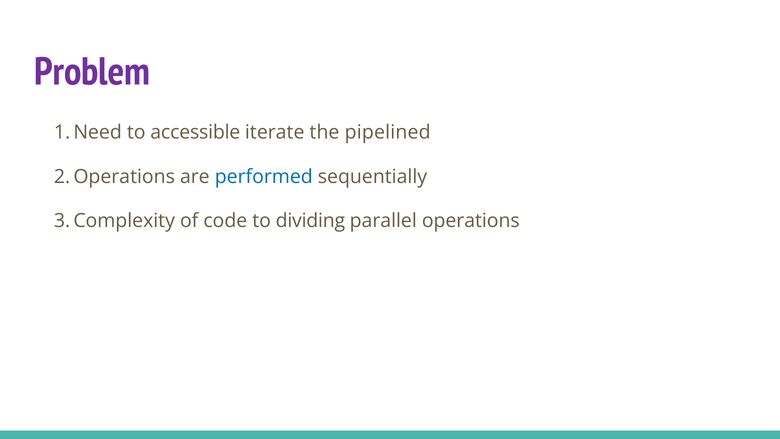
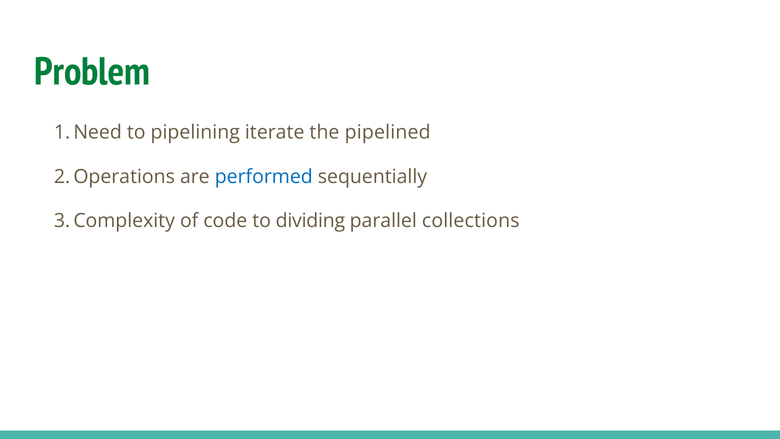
Problem colour: purple -> green
accessible: accessible -> pipelining
operations: operations -> collections
